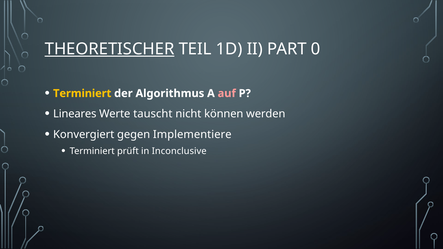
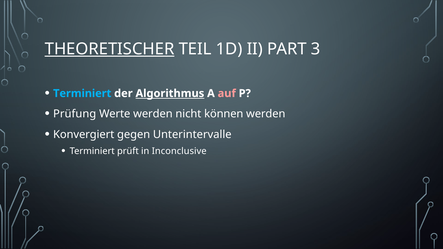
0: 0 -> 3
Terminiert at (82, 93) colour: yellow -> light blue
Algorithmus underline: none -> present
Lineares: Lineares -> Prüfung
Werte tauscht: tauscht -> werden
Implementiere: Implementiere -> Unterintervalle
